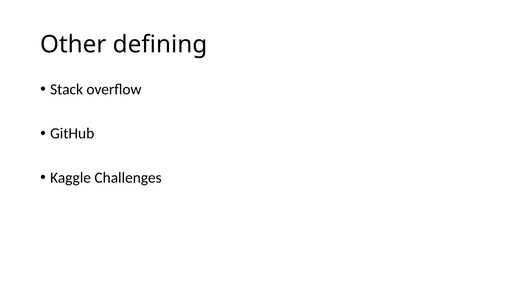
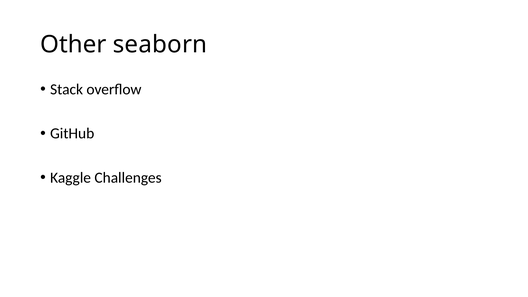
defining: defining -> seaborn
